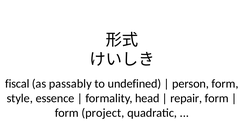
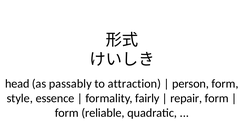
fiscal: fiscal -> head
undefined: undefined -> attraction
head: head -> fairly
project: project -> reliable
